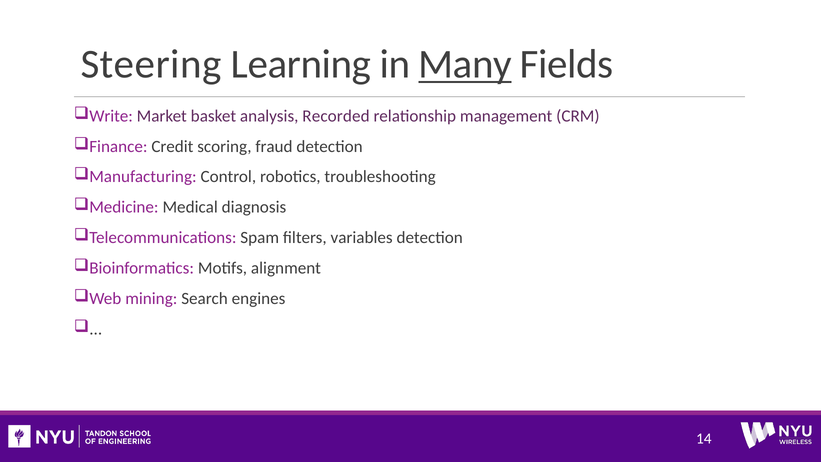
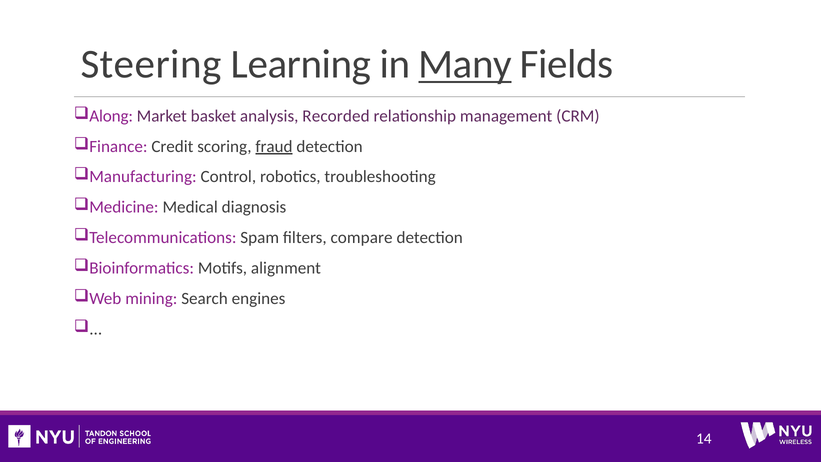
Write: Write -> Along
fraud underline: none -> present
variables: variables -> compare
